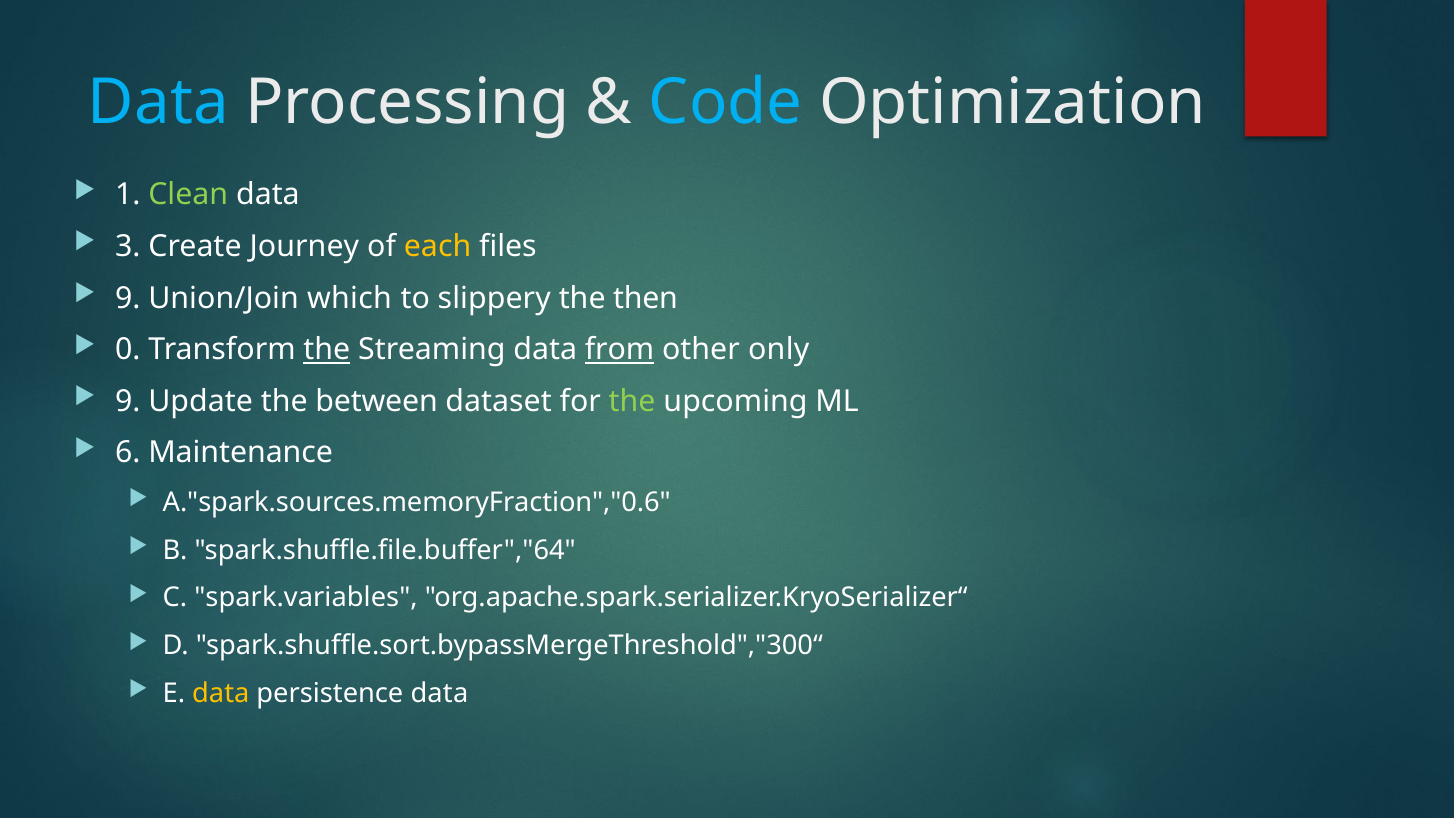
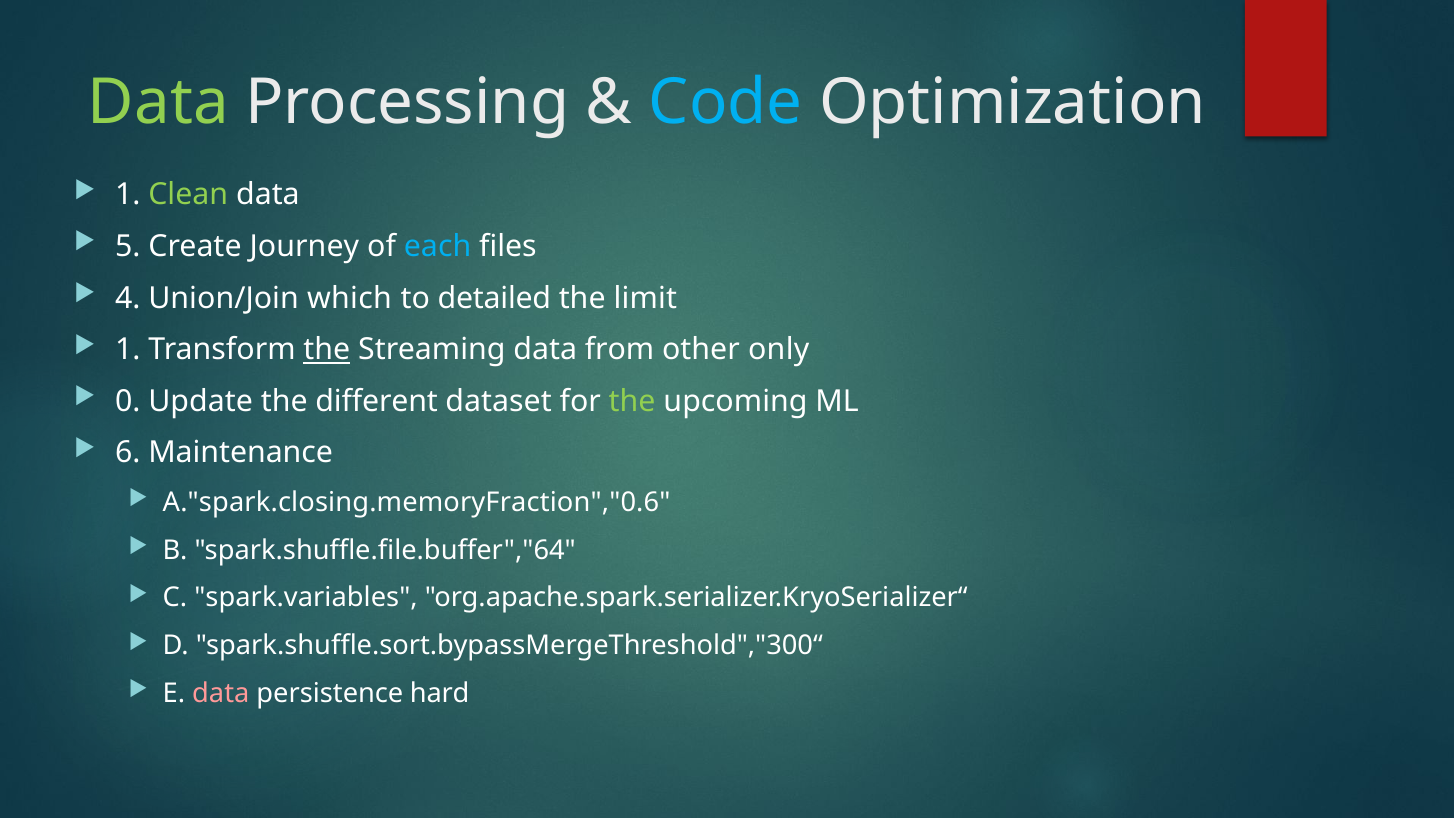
Data at (158, 102) colour: light blue -> light green
3: 3 -> 5
each colour: yellow -> light blue
9 at (128, 298): 9 -> 4
slippery: slippery -> detailed
then: then -> limit
0 at (128, 350): 0 -> 1
from underline: present -> none
9 at (128, 401): 9 -> 0
between: between -> different
A."spark.sources.memoryFraction","0.6: A."spark.sources.memoryFraction","0.6 -> A."spark.closing.memoryFraction","0.6
data at (221, 694) colour: yellow -> pink
persistence data: data -> hard
